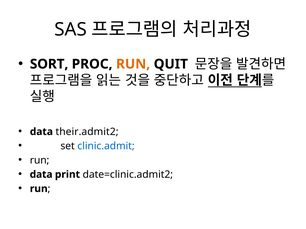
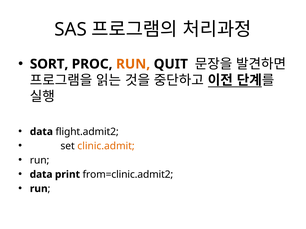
their.admit2: their.admit2 -> flight.admit2
clinic.admit colour: blue -> orange
date=clinic.admit2: date=clinic.admit2 -> from=clinic.admit2
